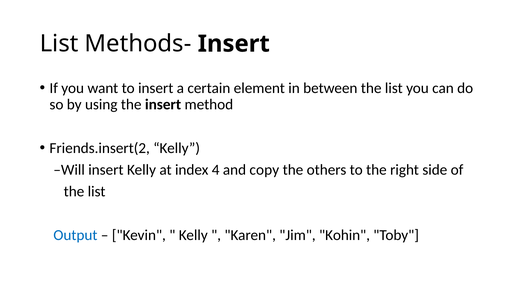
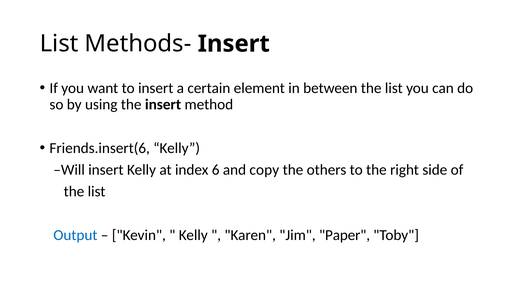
Friends.insert(2: Friends.insert(2 -> Friends.insert(6
4: 4 -> 6
Kohin: Kohin -> Paper
